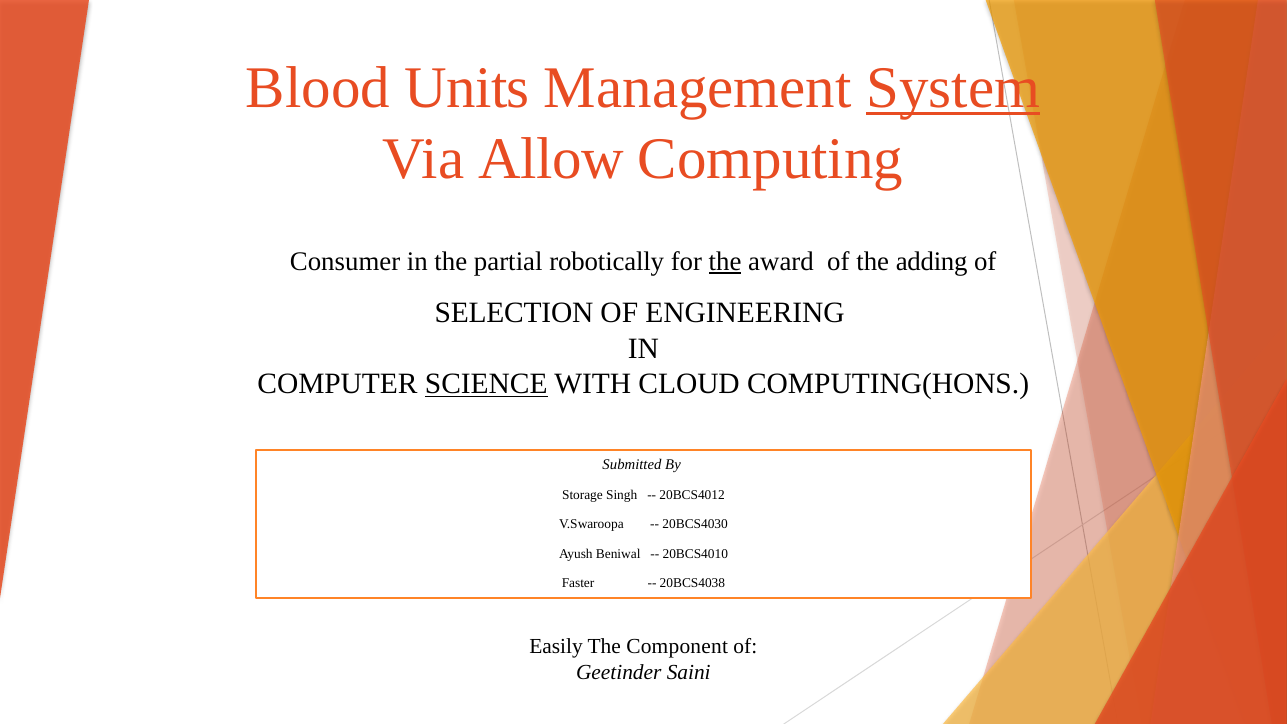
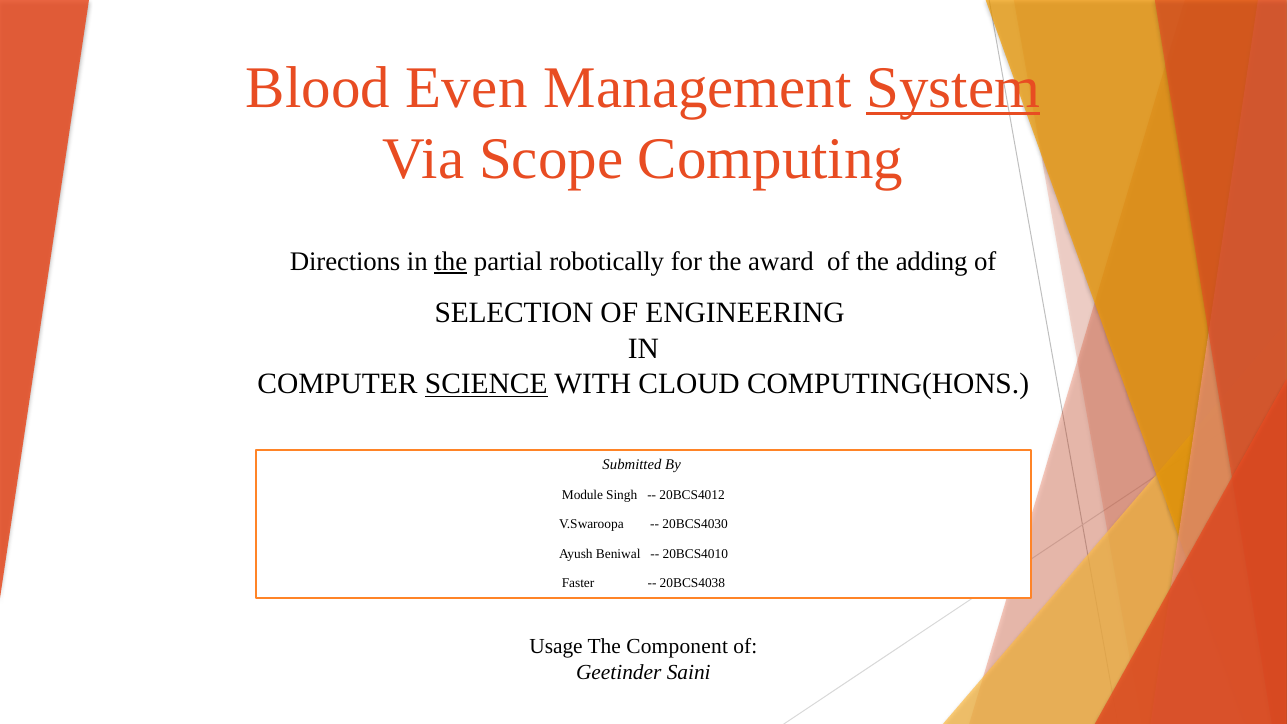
Units: Units -> Even
Allow: Allow -> Scope
Consumer: Consumer -> Directions
the at (451, 261) underline: none -> present
the at (725, 261) underline: present -> none
Storage: Storage -> Module
Easily: Easily -> Usage
